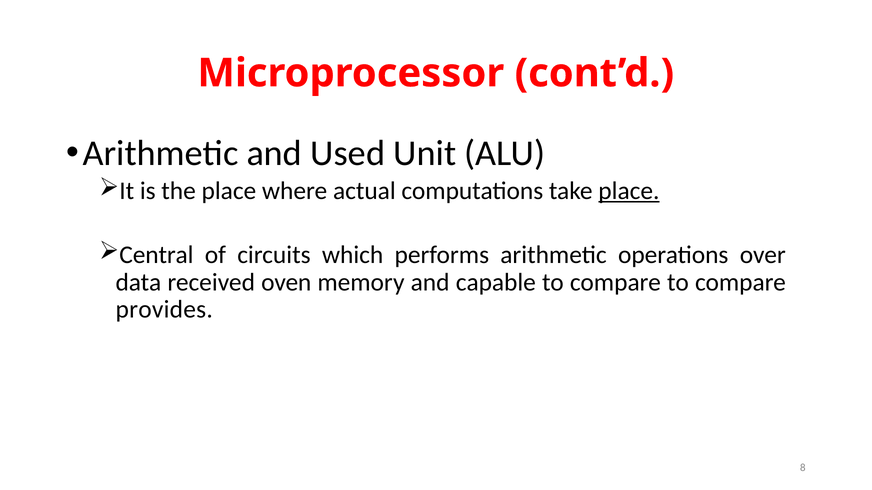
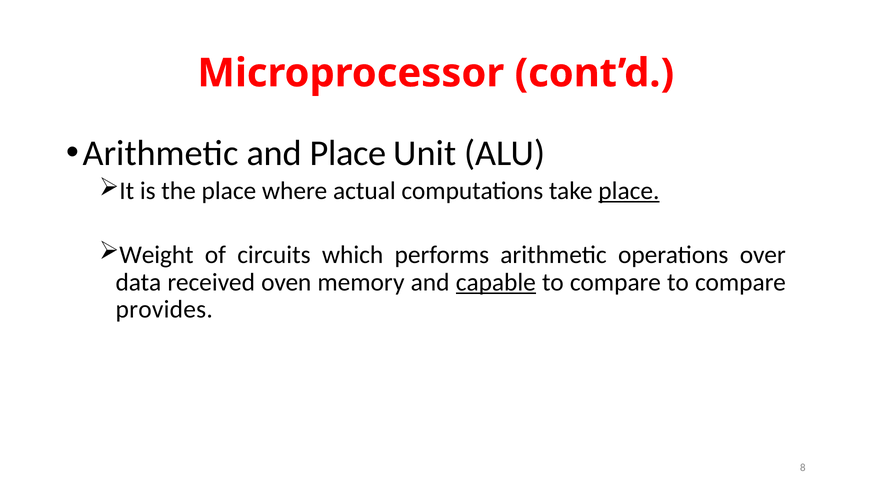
and Used: Used -> Place
Central: Central -> Weight
capable underline: none -> present
